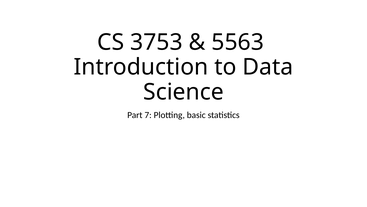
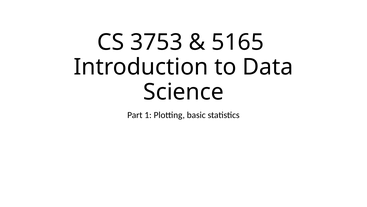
5563: 5563 -> 5165
7: 7 -> 1
